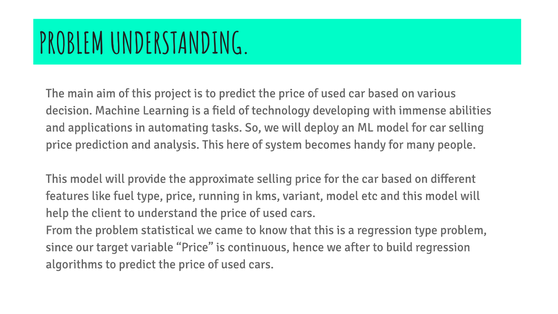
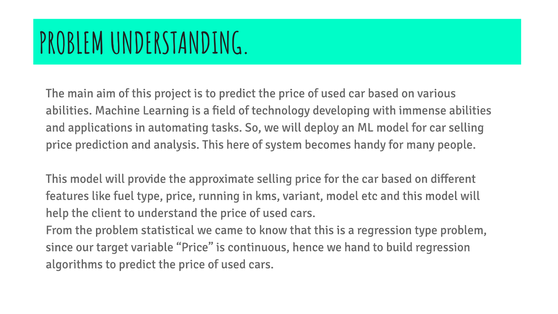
decision at (69, 110): decision -> abilities
after: after -> hand
